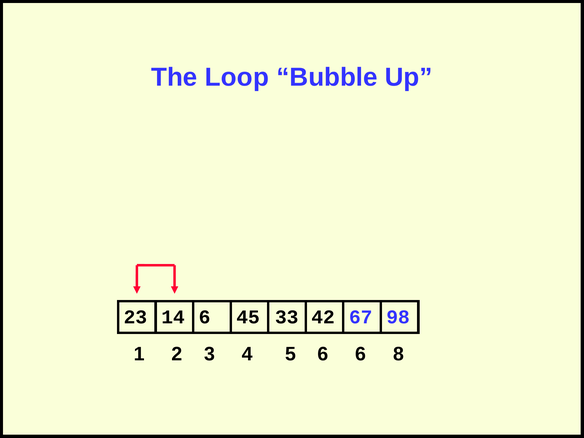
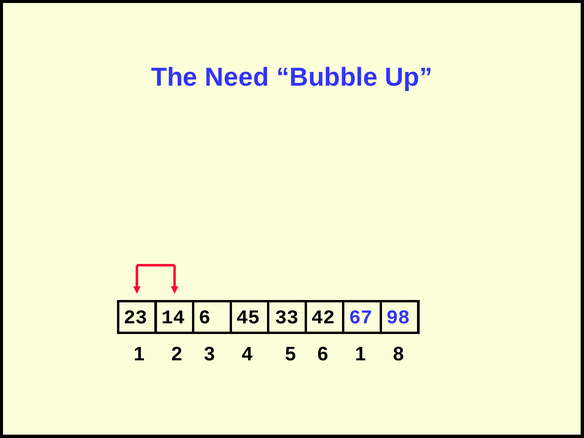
Loop: Loop -> Need
6 6: 6 -> 1
